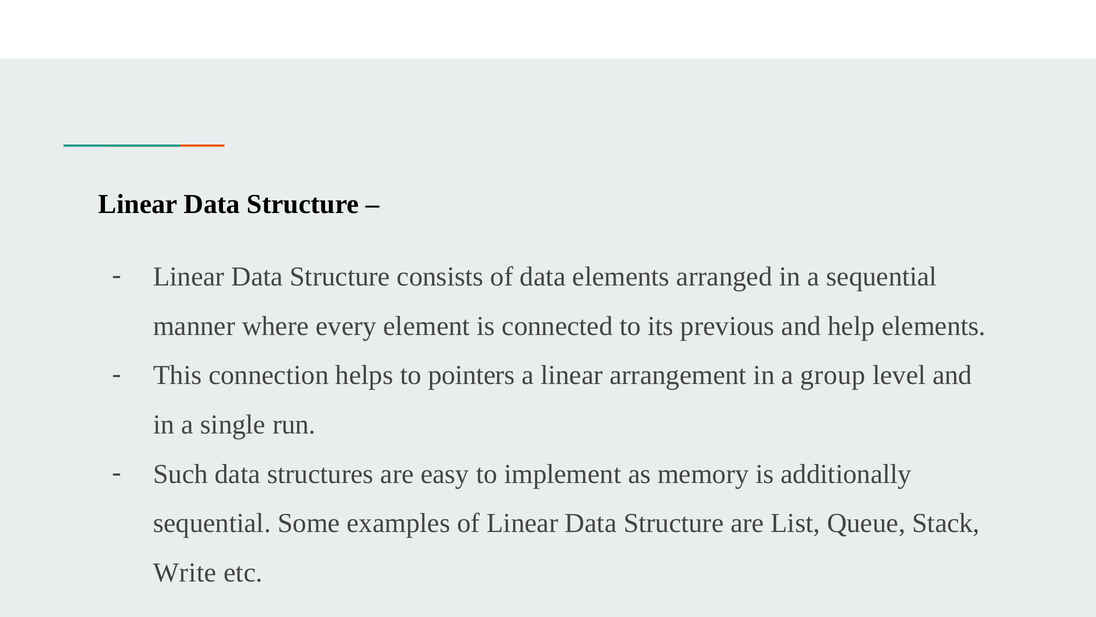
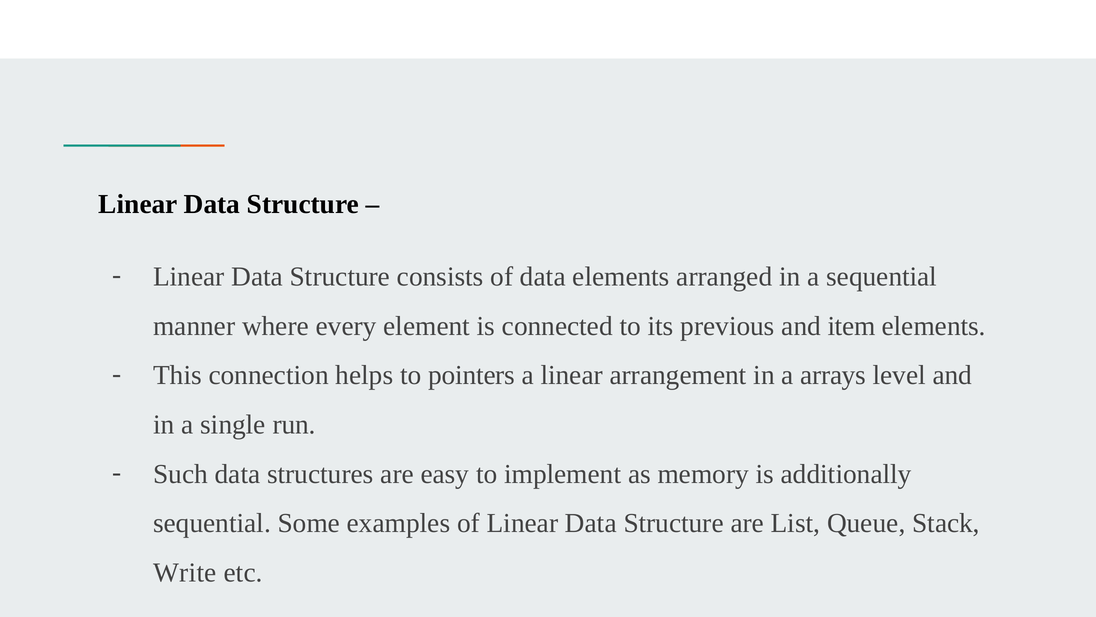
help: help -> item
group: group -> arrays
